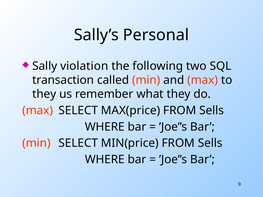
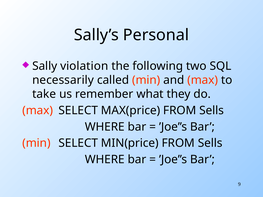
transaction: transaction -> necessarily
they at (44, 94): they -> take
